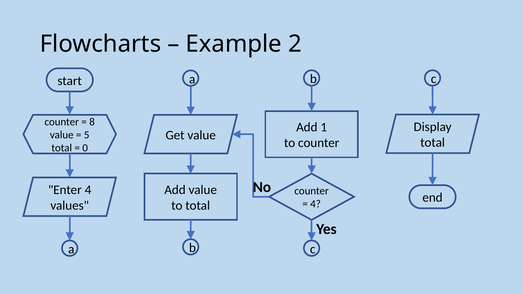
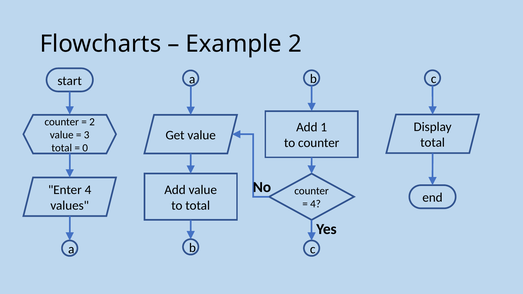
8 at (92, 122): 8 -> 2
5: 5 -> 3
